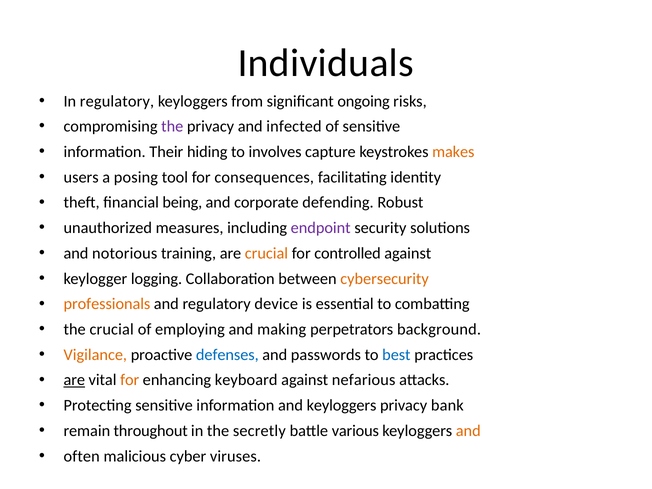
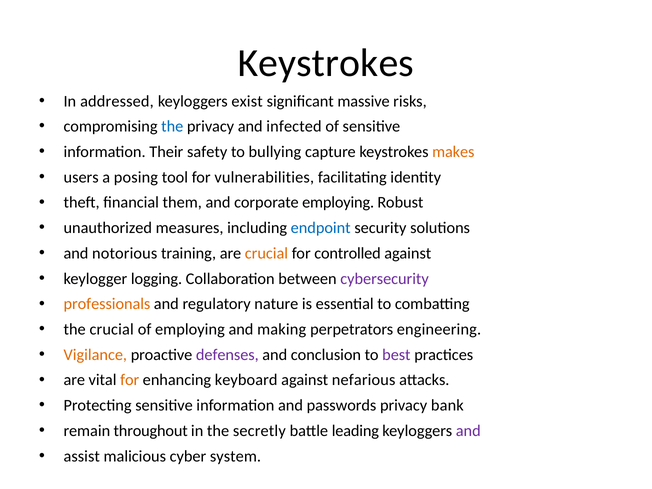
Individuals at (326, 63): Individuals -> Keystrokes
In regulatory: regulatory -> addressed
from: from -> exist
ongoing: ongoing -> massive
the at (172, 126) colour: purple -> blue
hiding: hiding -> safety
involves: involves -> bullying
consequences: consequences -> vulnerabilities
being: being -> them
corporate defending: defending -> employing
endpoint colour: purple -> blue
cybersecurity colour: orange -> purple
device: device -> nature
background: background -> engineering
defenses colour: blue -> purple
passwords: passwords -> conclusion
best colour: blue -> purple
are at (74, 380) underline: present -> none
and keyloggers: keyloggers -> passwords
various: various -> leading
and at (468, 431) colour: orange -> purple
often: often -> assist
viruses: viruses -> system
